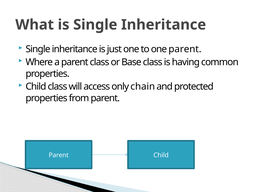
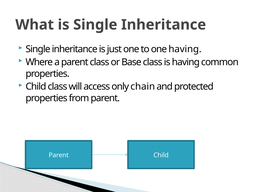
one parent: parent -> having
